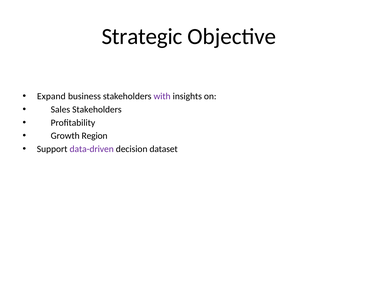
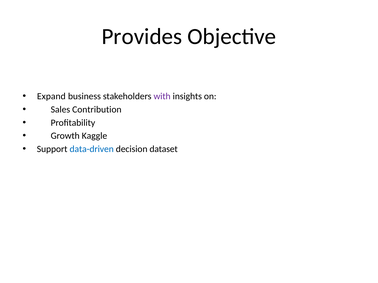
Strategic: Strategic -> Provides
Stakeholders at (97, 110): Stakeholders -> Contribution
Region: Region -> Kaggle
data-driven colour: purple -> blue
